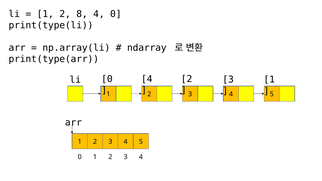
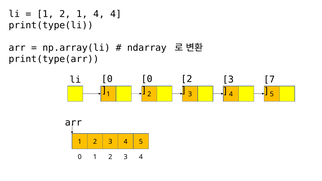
2 8: 8 -> 1
0 at (116, 14): 0 -> 4
4 at (147, 79): 4 -> 0
1 at (269, 80): 1 -> 7
